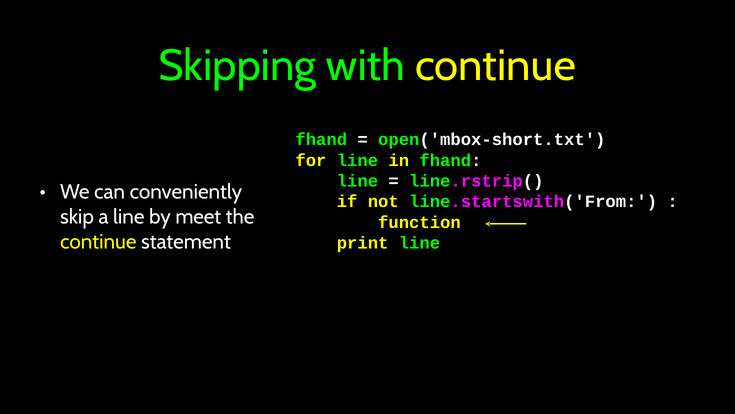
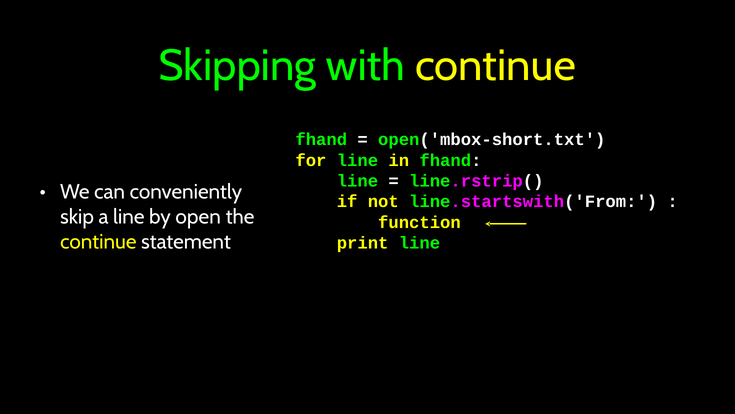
meet: meet -> open
